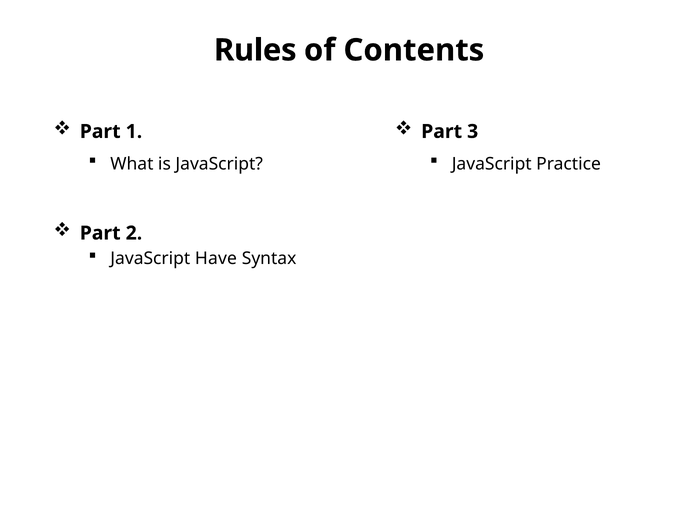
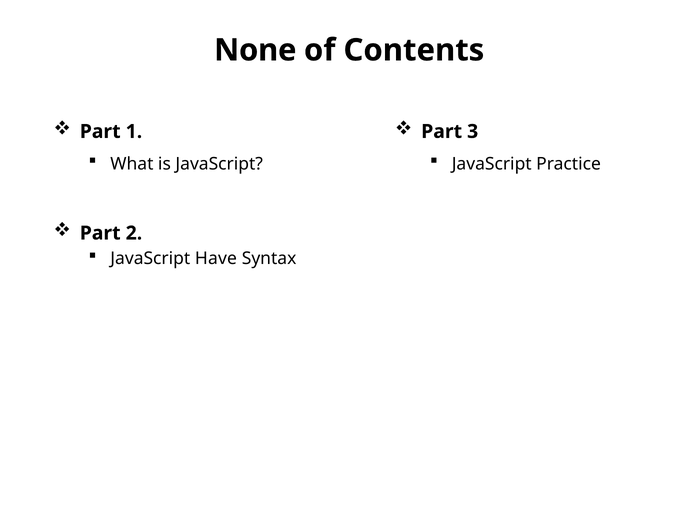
Rules: Rules -> None
